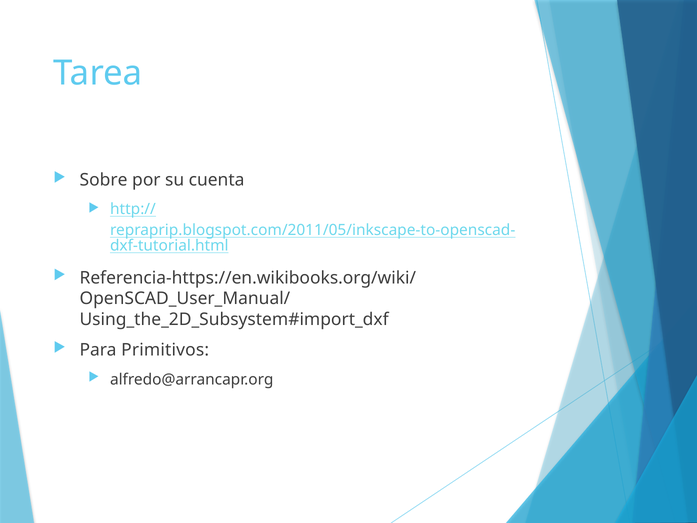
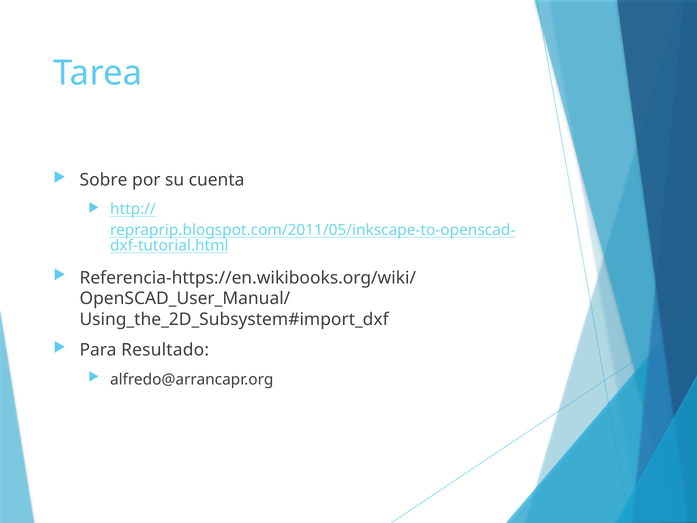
Primitivos: Primitivos -> Resultado
